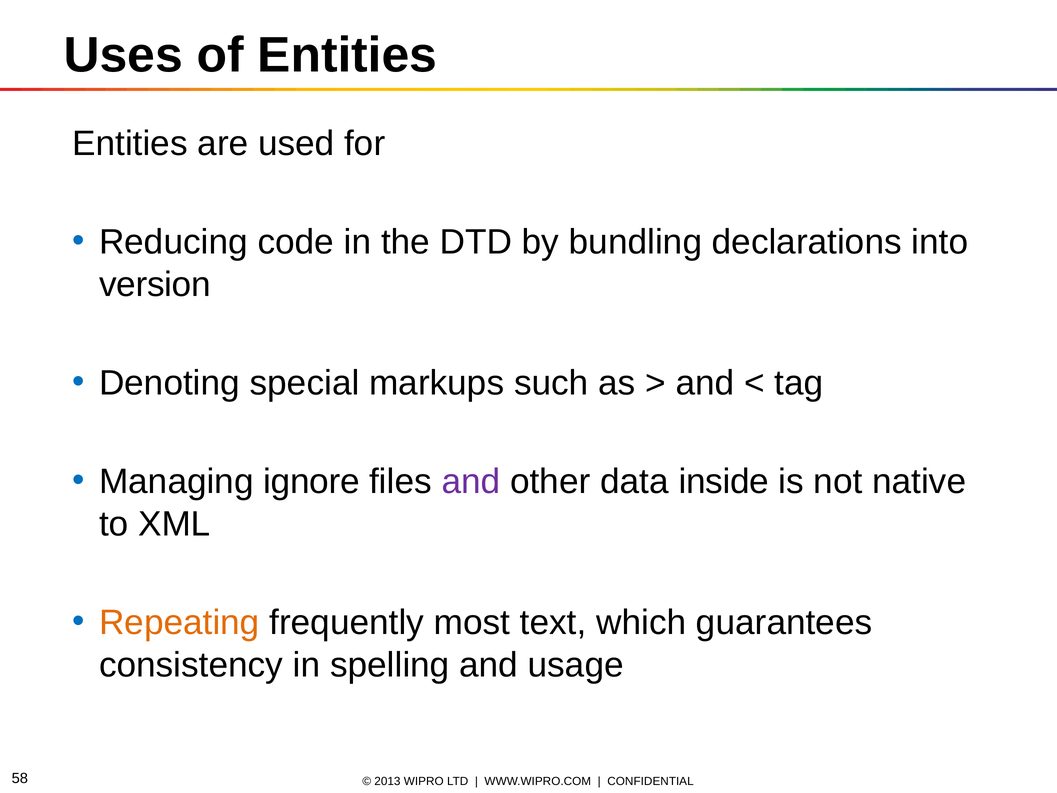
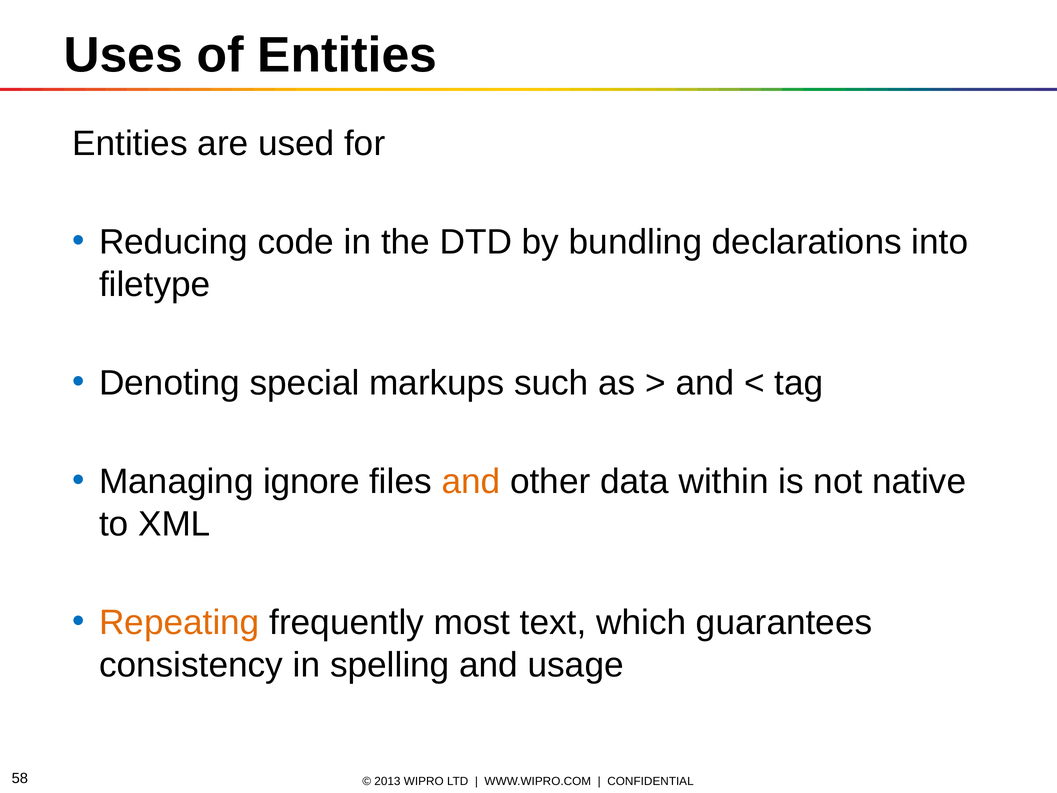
version: version -> filetype
and at (471, 482) colour: purple -> orange
inside: inside -> within
